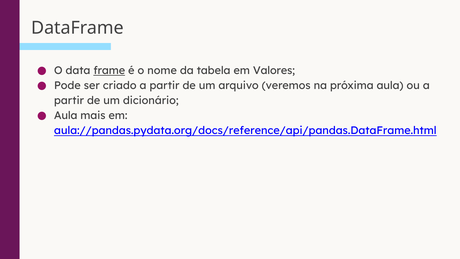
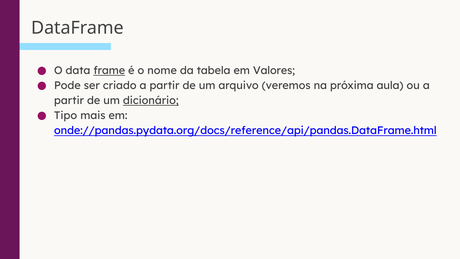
dicionário underline: none -> present
Aula at (66, 115): Aula -> Tipo
aula://pandas.pydata.org/docs/reference/api/pandas.DataFrame.html: aula://pandas.pydata.org/docs/reference/api/pandas.DataFrame.html -> onde://pandas.pydata.org/docs/reference/api/pandas.DataFrame.html
